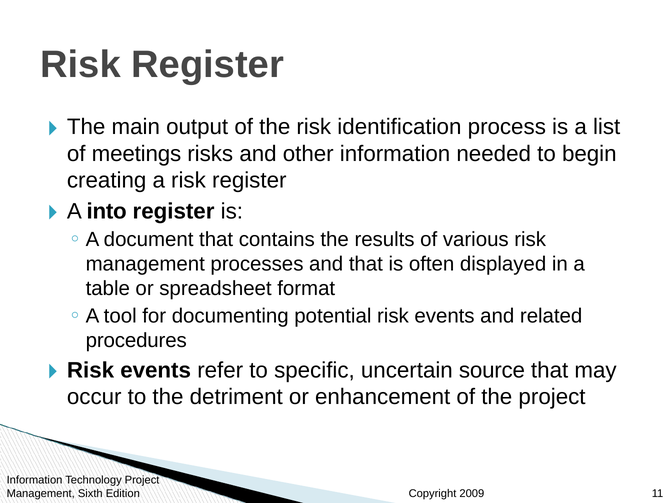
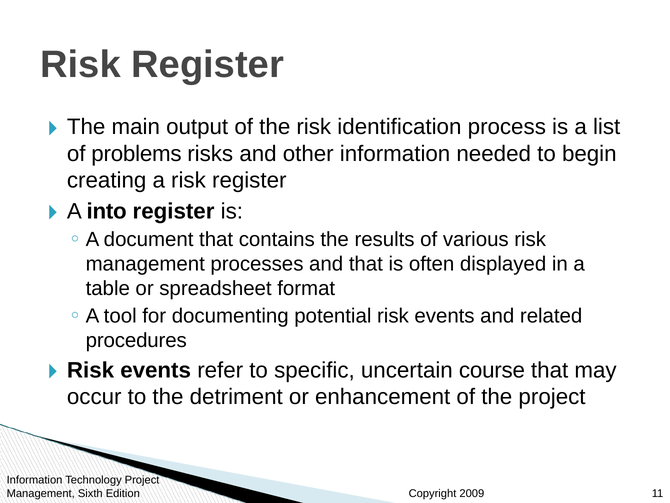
meetings: meetings -> problems
source: source -> course
